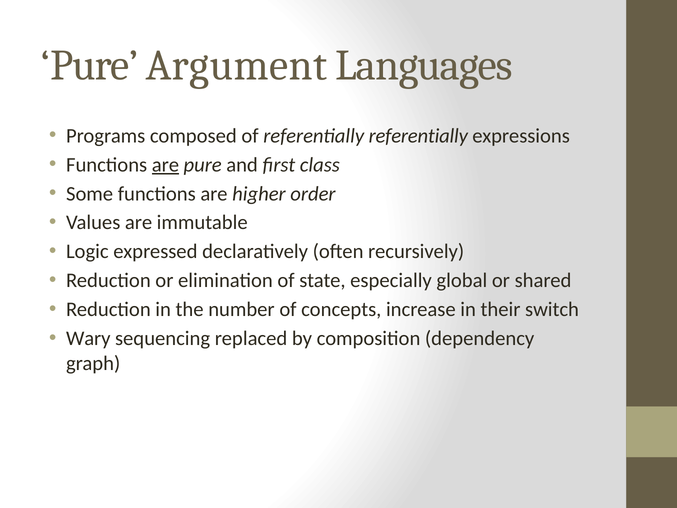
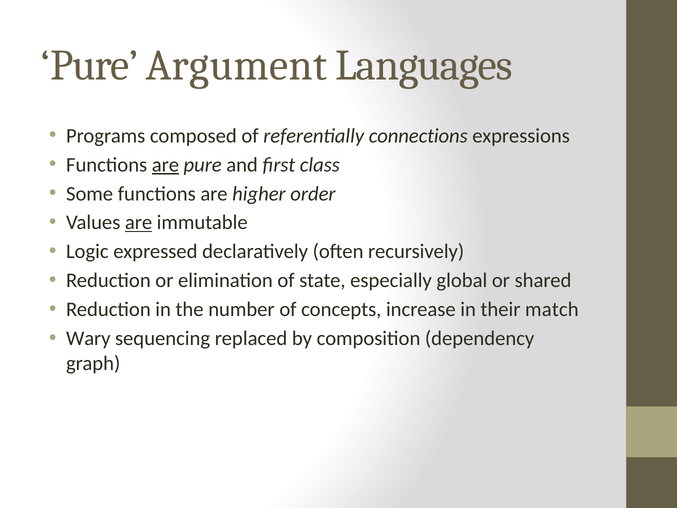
referentially referentially: referentially -> connections
are at (139, 223) underline: none -> present
switch: switch -> match
